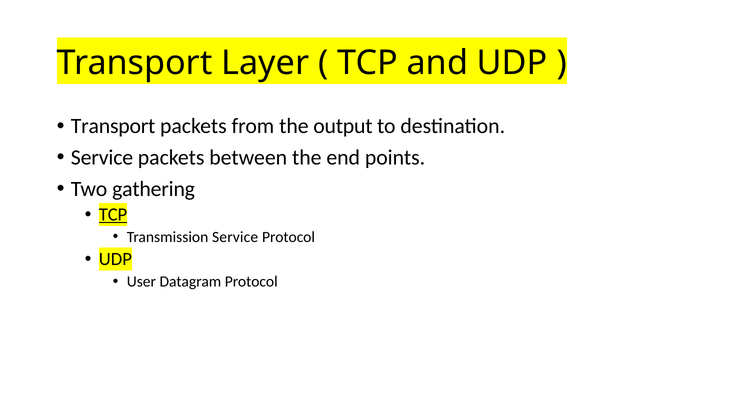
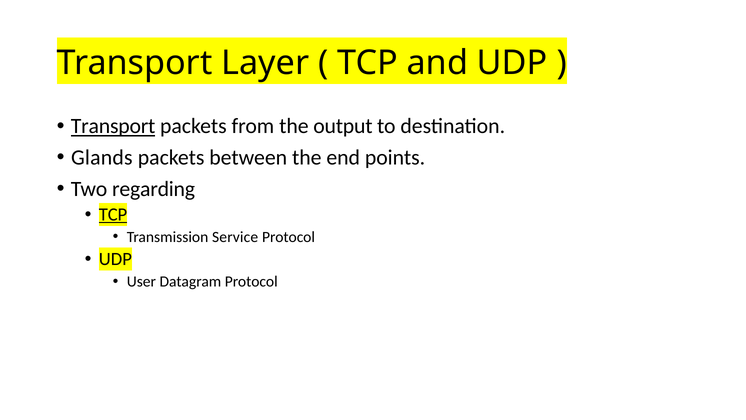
Transport at (113, 126) underline: none -> present
Service at (102, 157): Service -> Glands
gathering: gathering -> regarding
